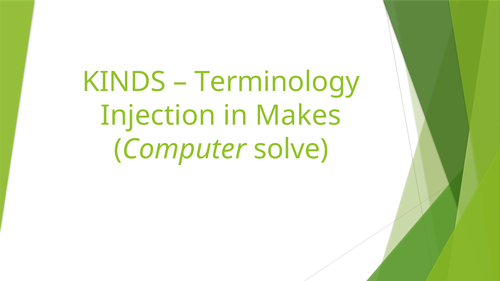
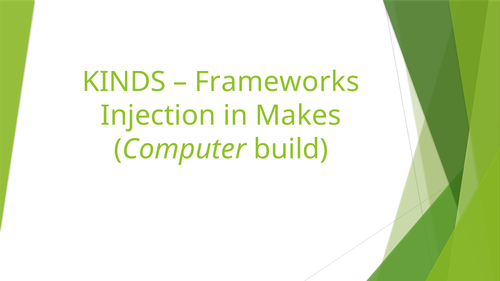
Terminology: Terminology -> Frameworks
solve: solve -> build
